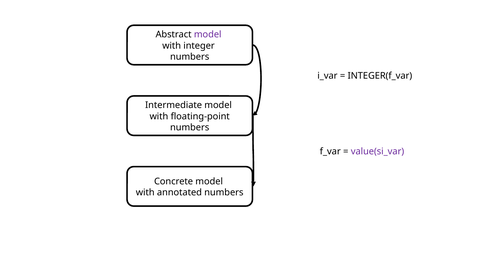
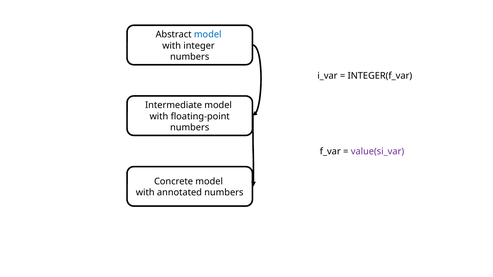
model at (208, 35) colour: purple -> blue
